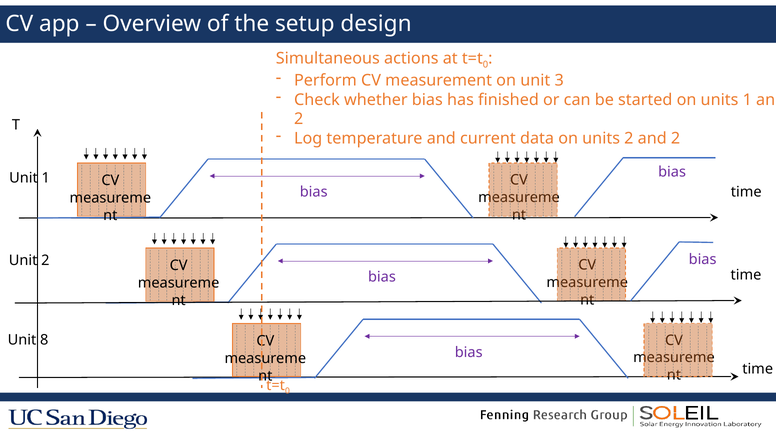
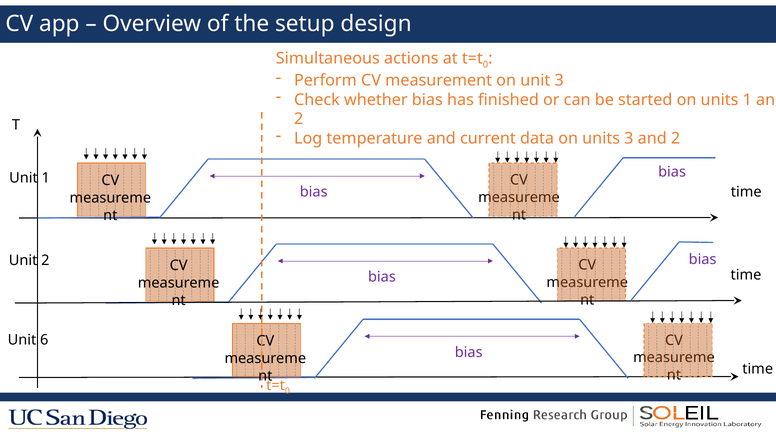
units 2: 2 -> 3
8: 8 -> 6
